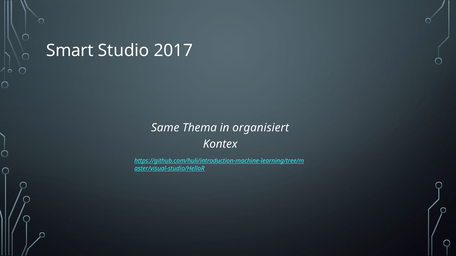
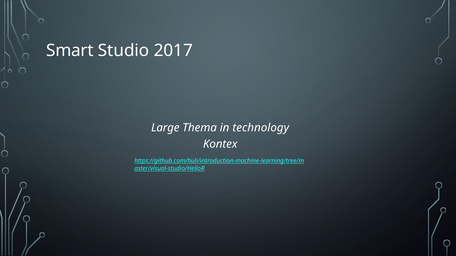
Same: Same -> Large
organisiert: organisiert -> technology
